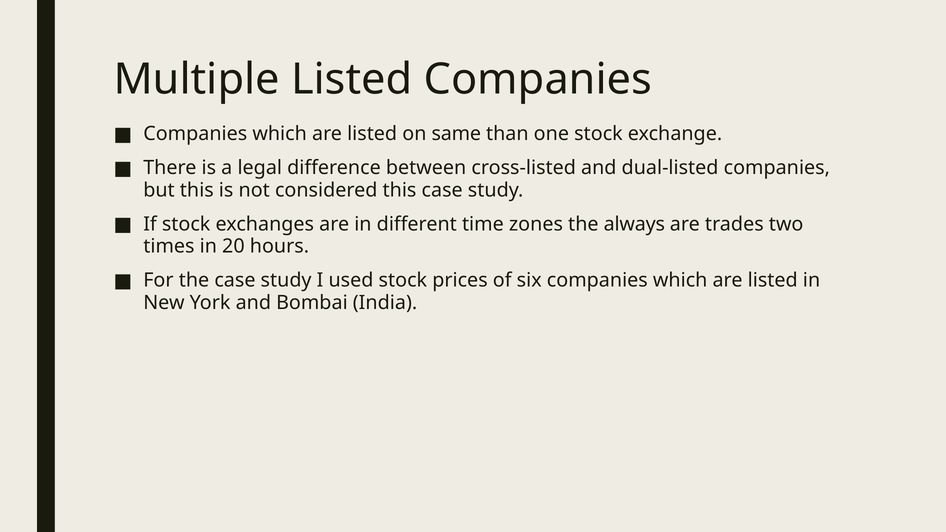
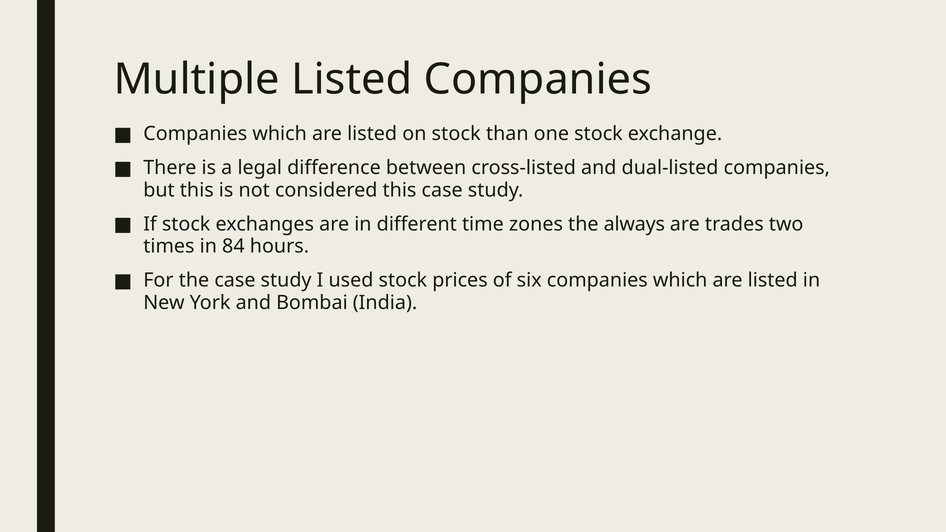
on same: same -> stock
20: 20 -> 84
